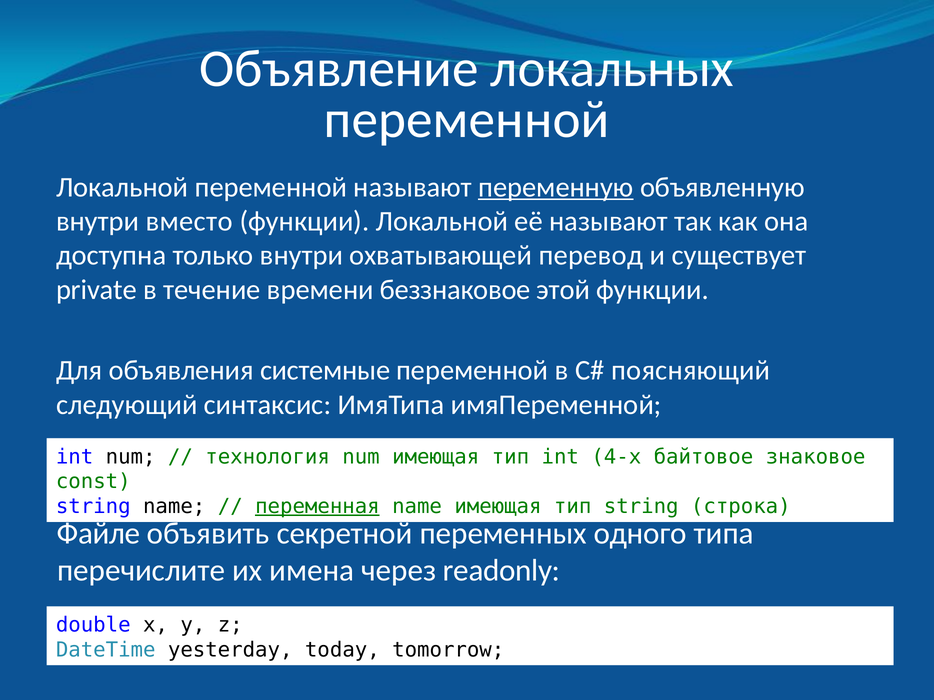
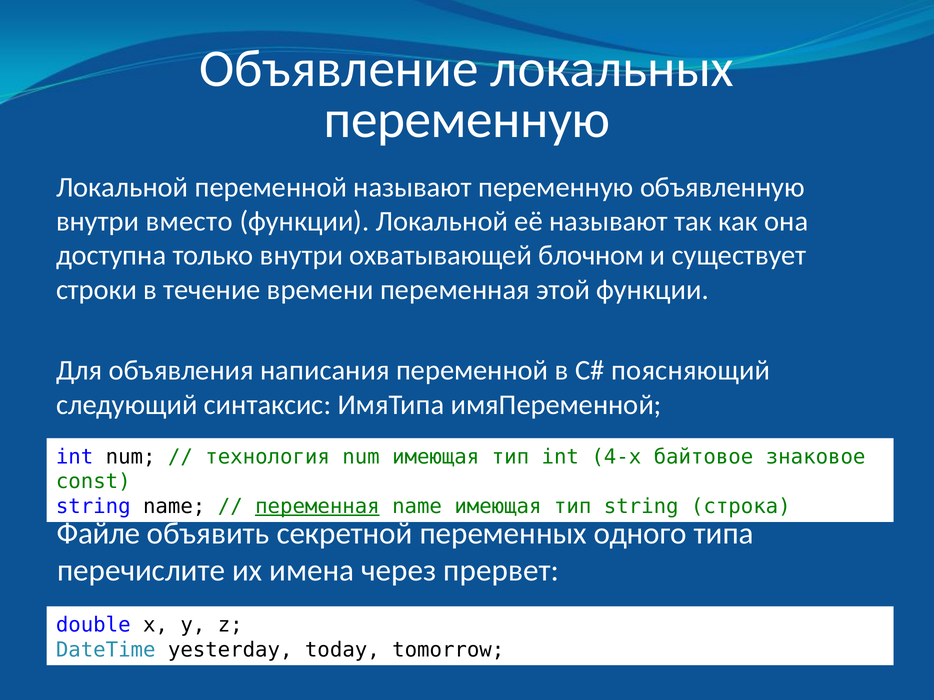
переменной at (467, 120): переменной -> переменную
переменную at (556, 187) underline: present -> none
перевод: перевод -> блочном
private: private -> строки
времени беззнаковое: беззнаковое -> переменная
системные: системные -> написания
readonly: readonly -> прервет
